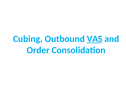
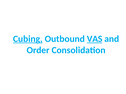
Cubing underline: none -> present
